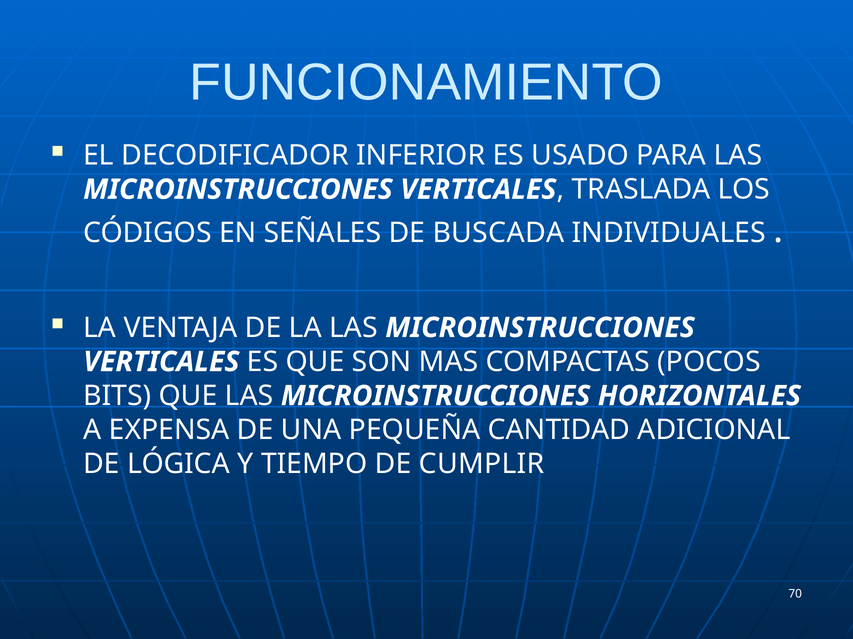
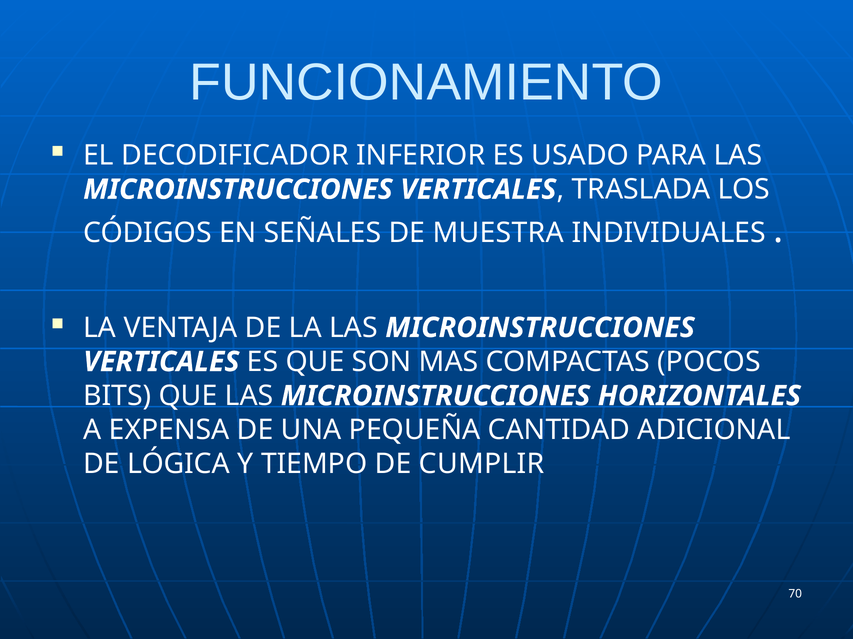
BUSCADA: BUSCADA -> MUESTRA
